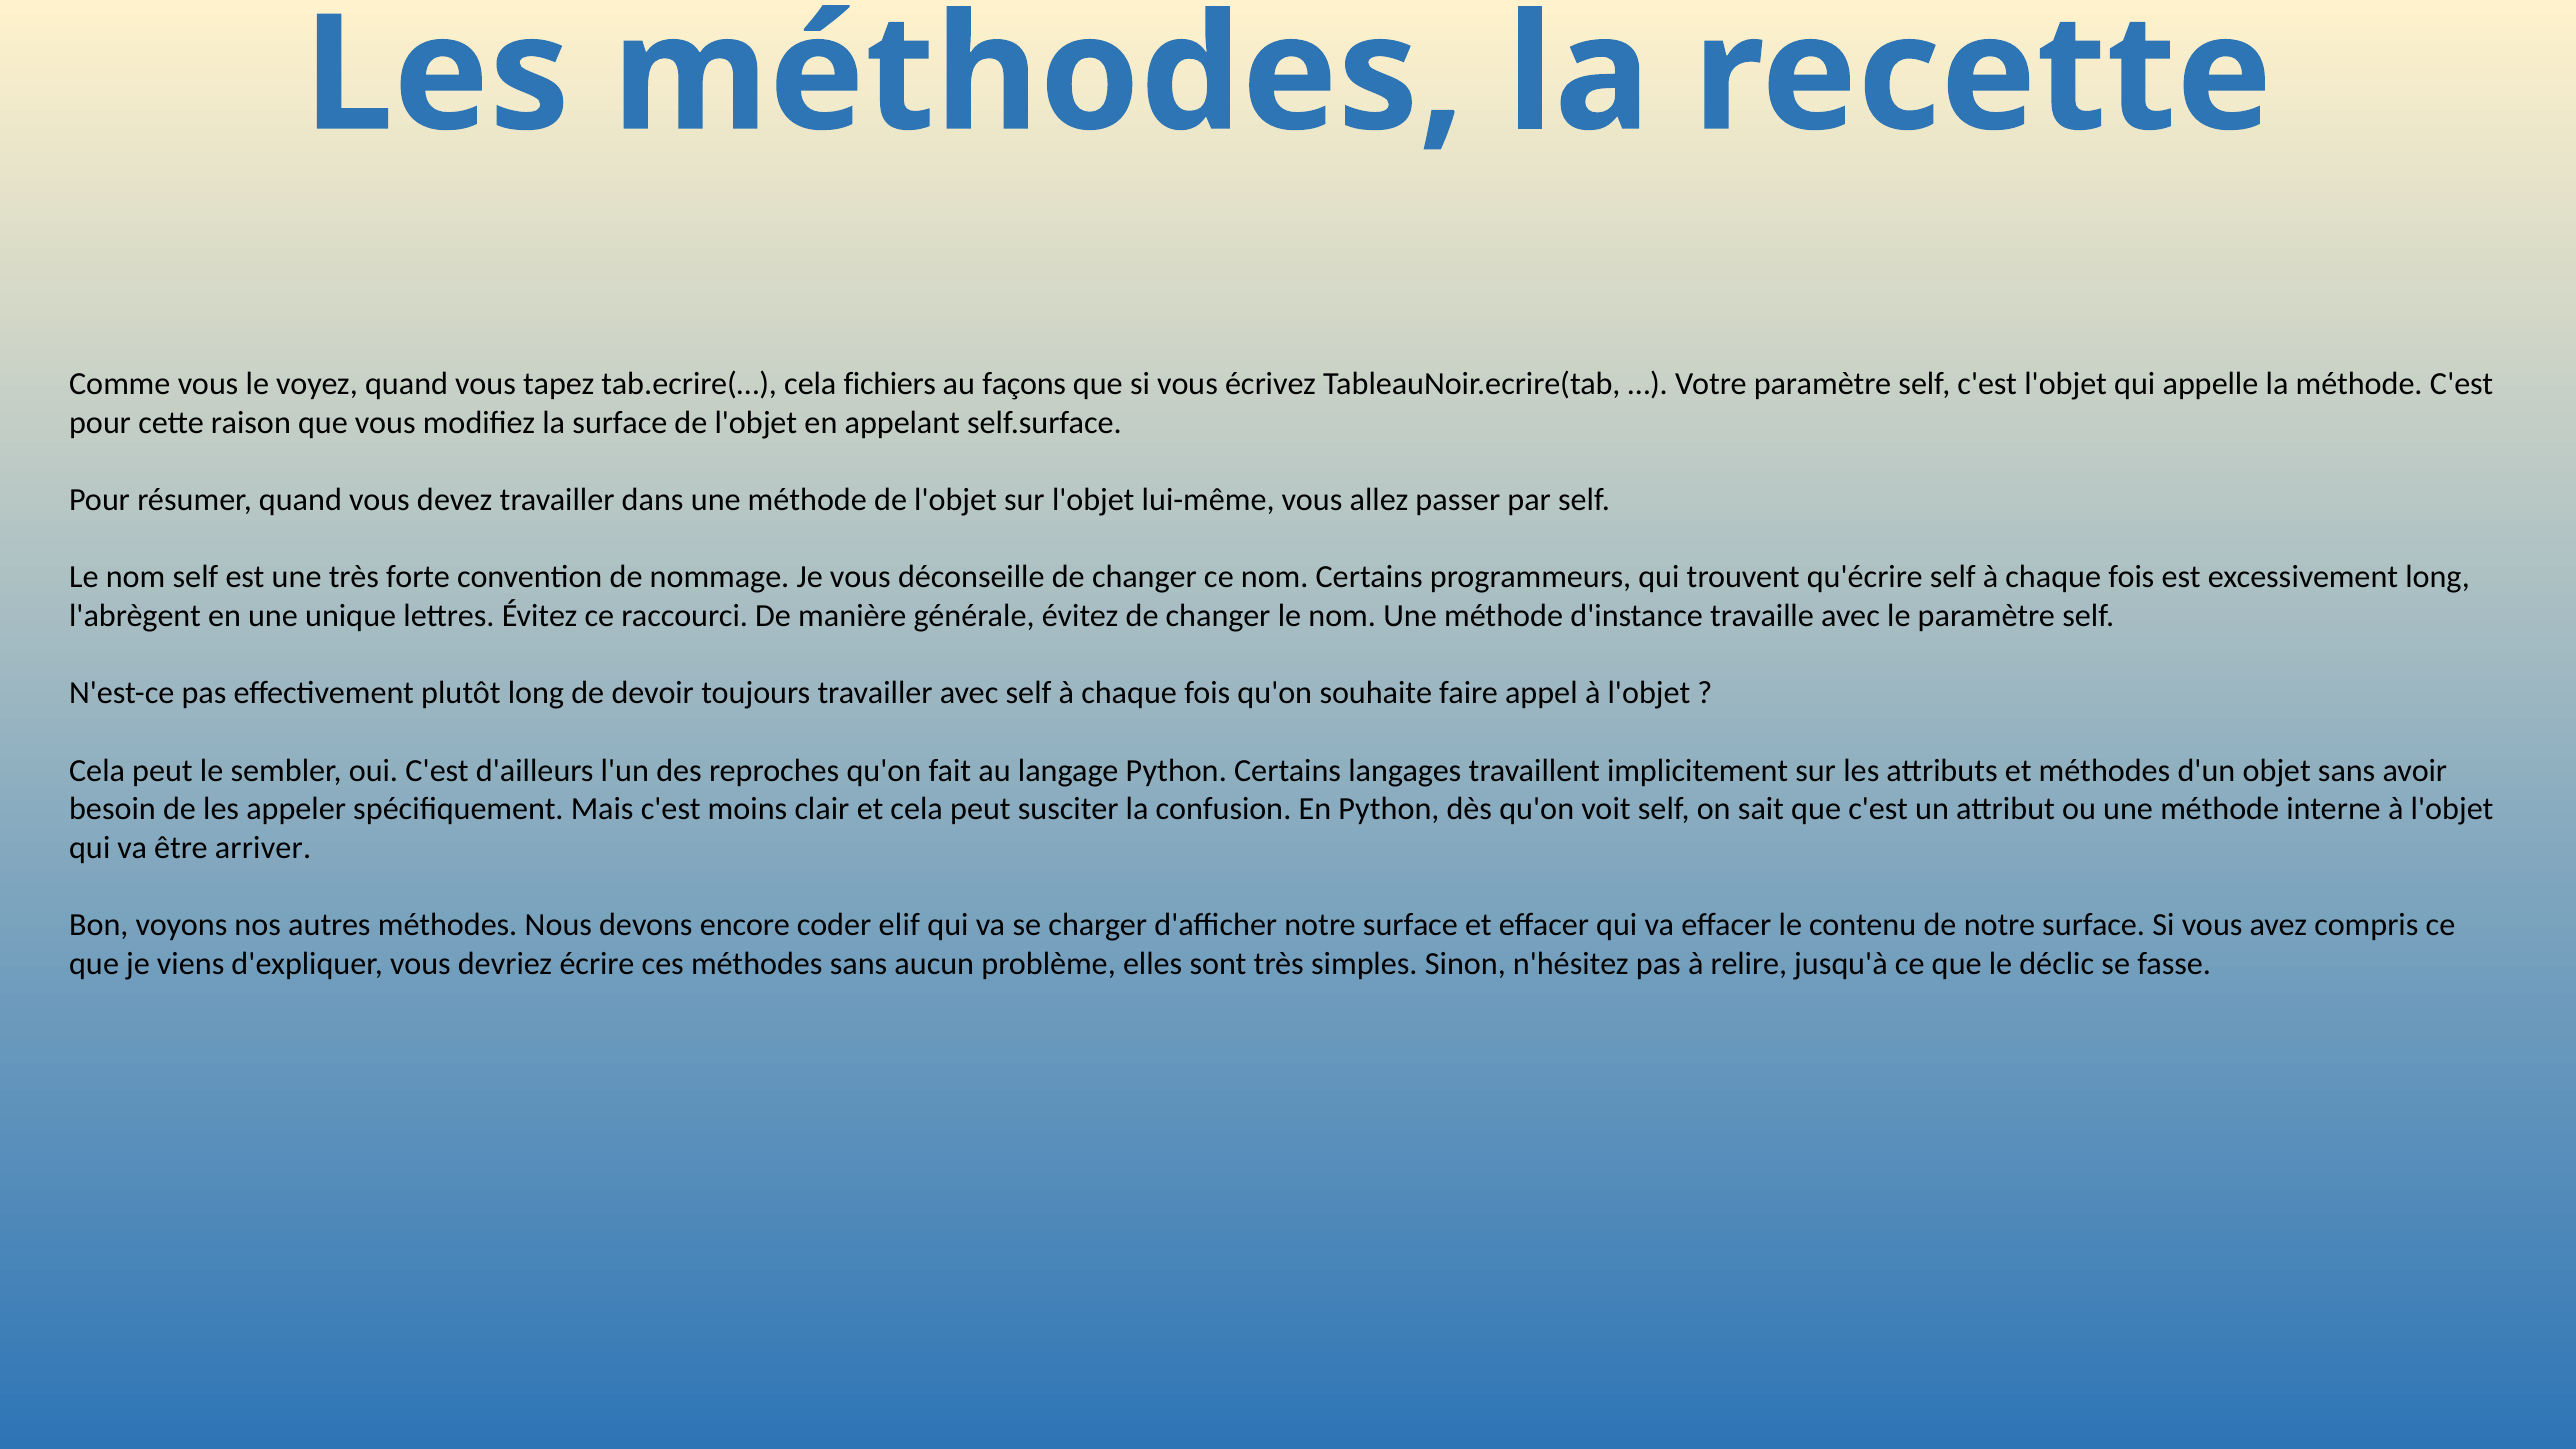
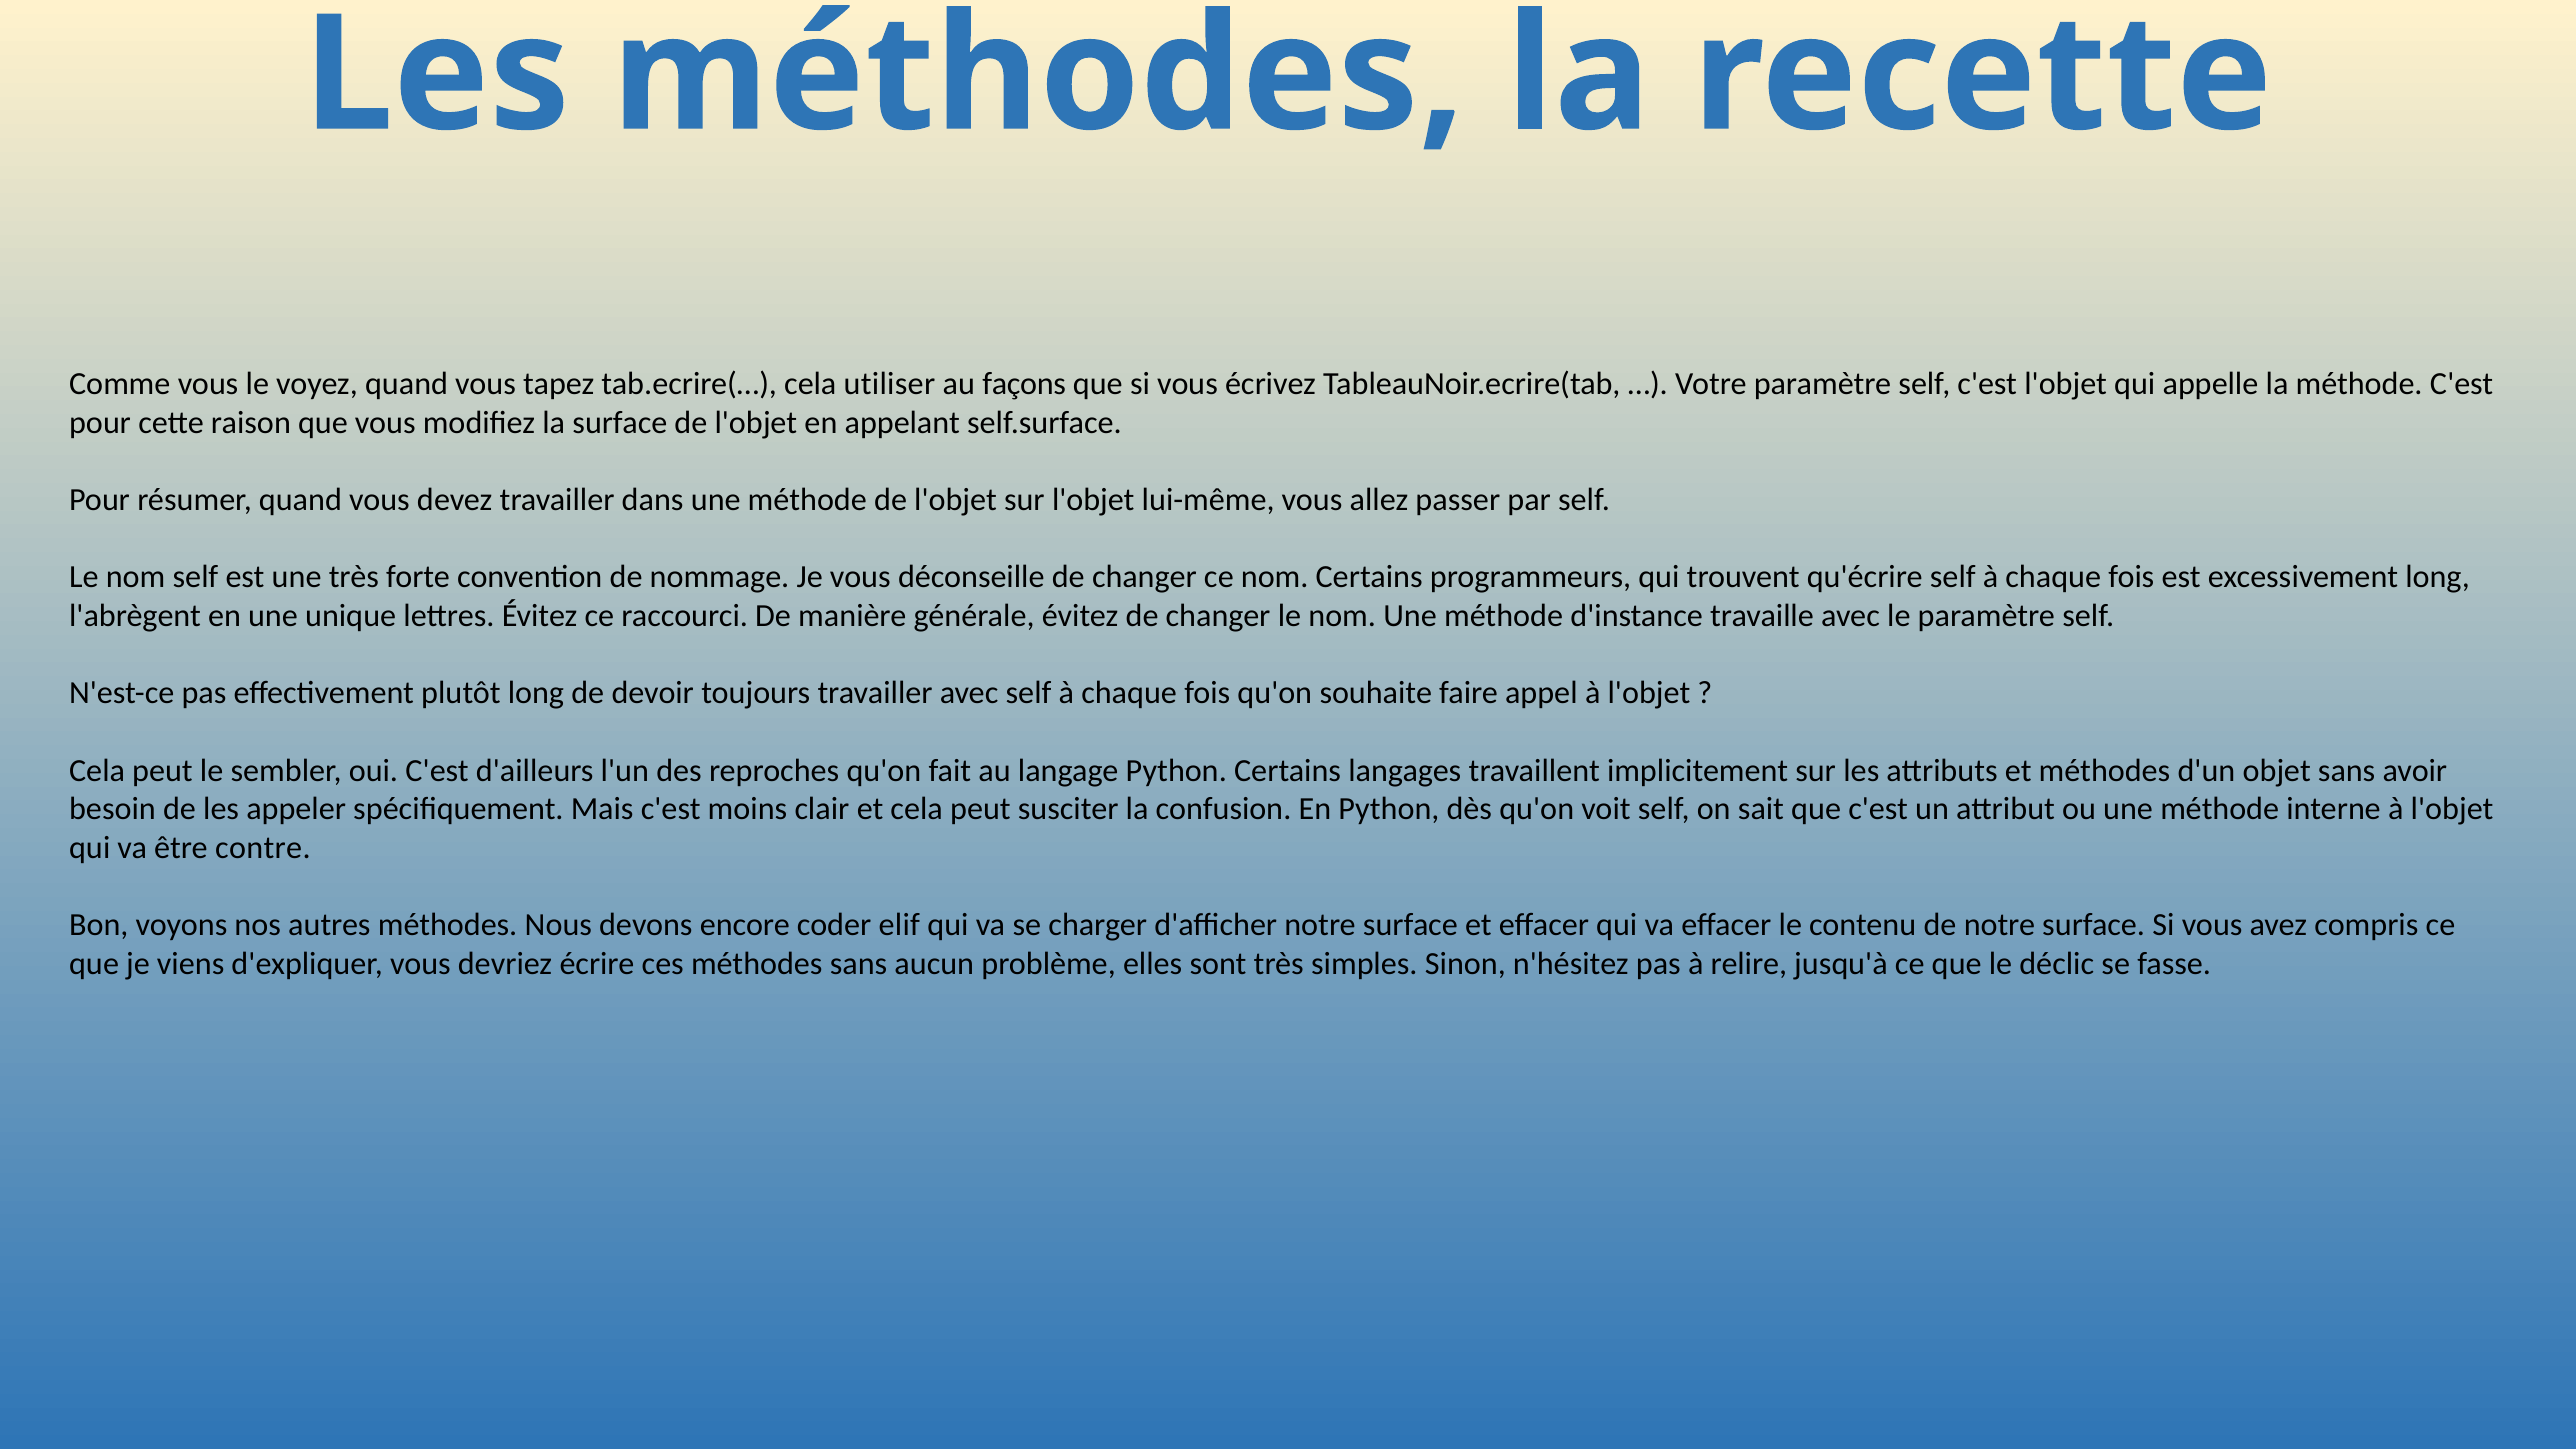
fichiers: fichiers -> utiliser
arriver: arriver -> contre
